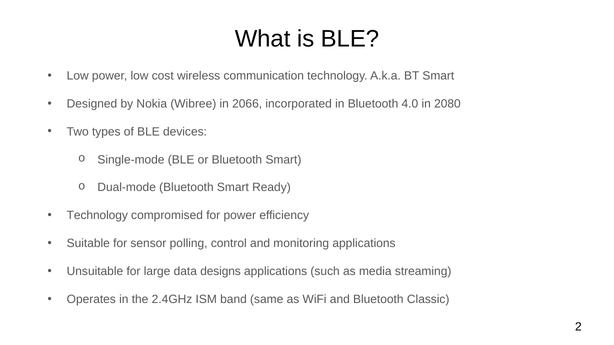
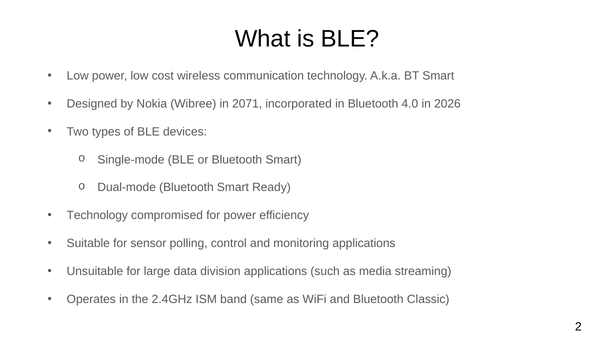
2066: 2066 -> 2071
2080: 2080 -> 2026
designs: designs -> division
